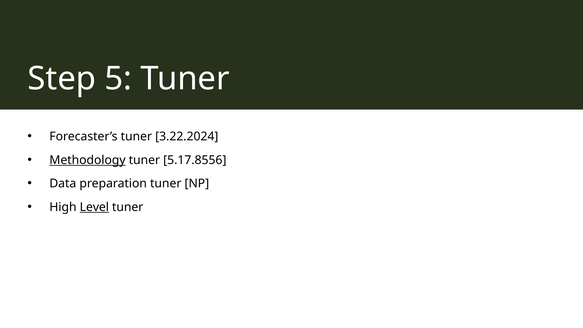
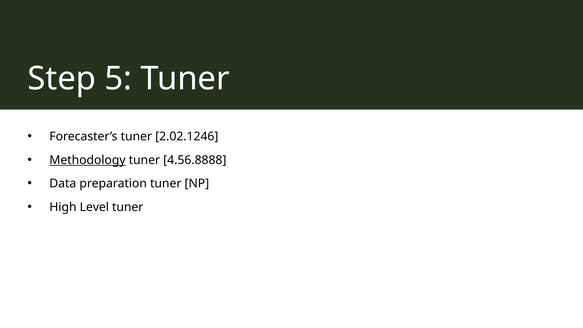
3.22.2024: 3.22.2024 -> 2.02.1246
5.17.8556: 5.17.8556 -> 4.56.8888
Level underline: present -> none
